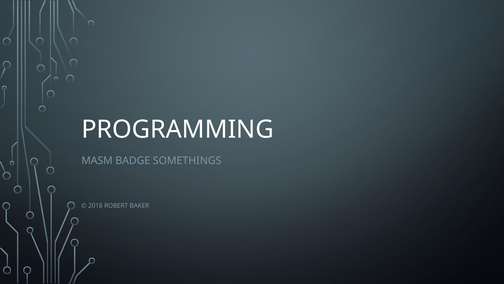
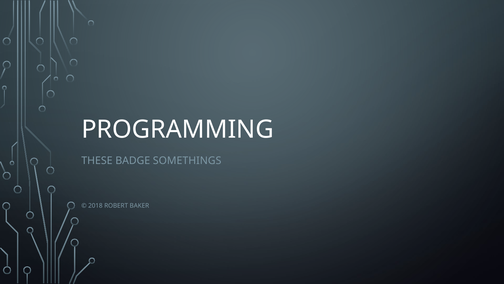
MASM: MASM -> THESE
